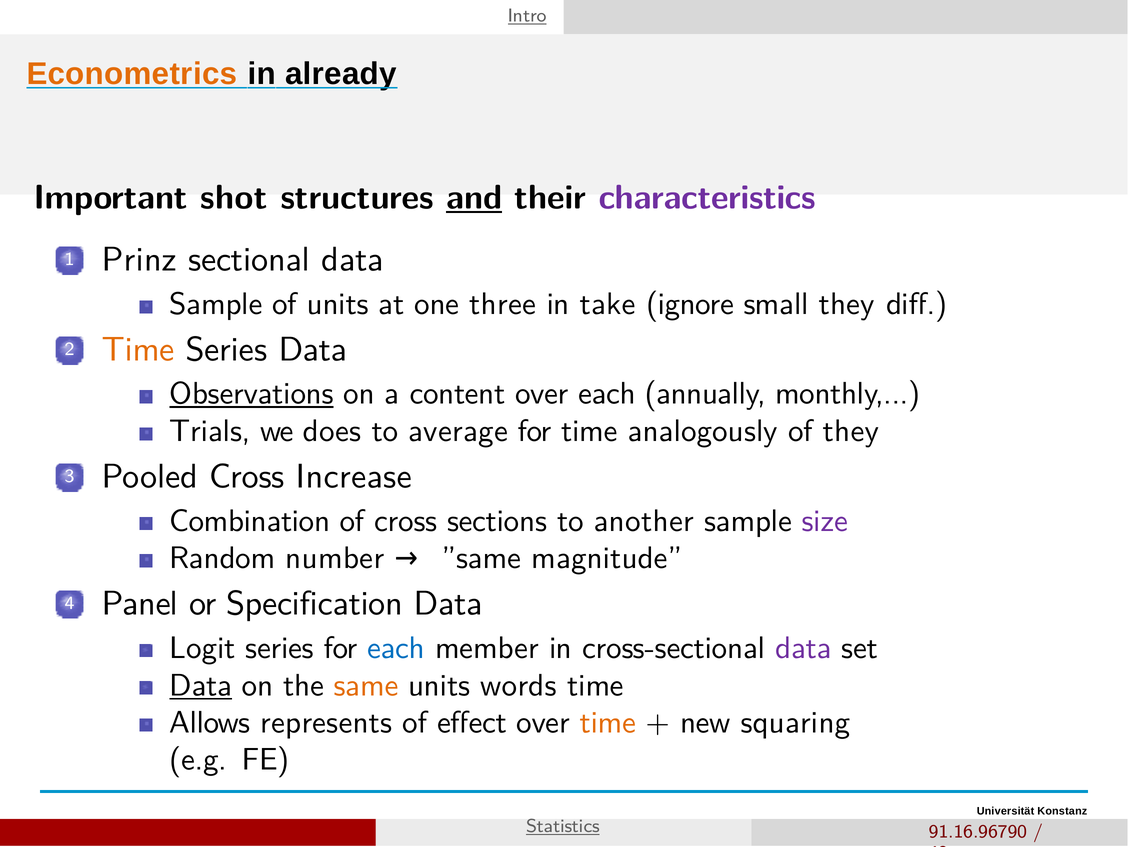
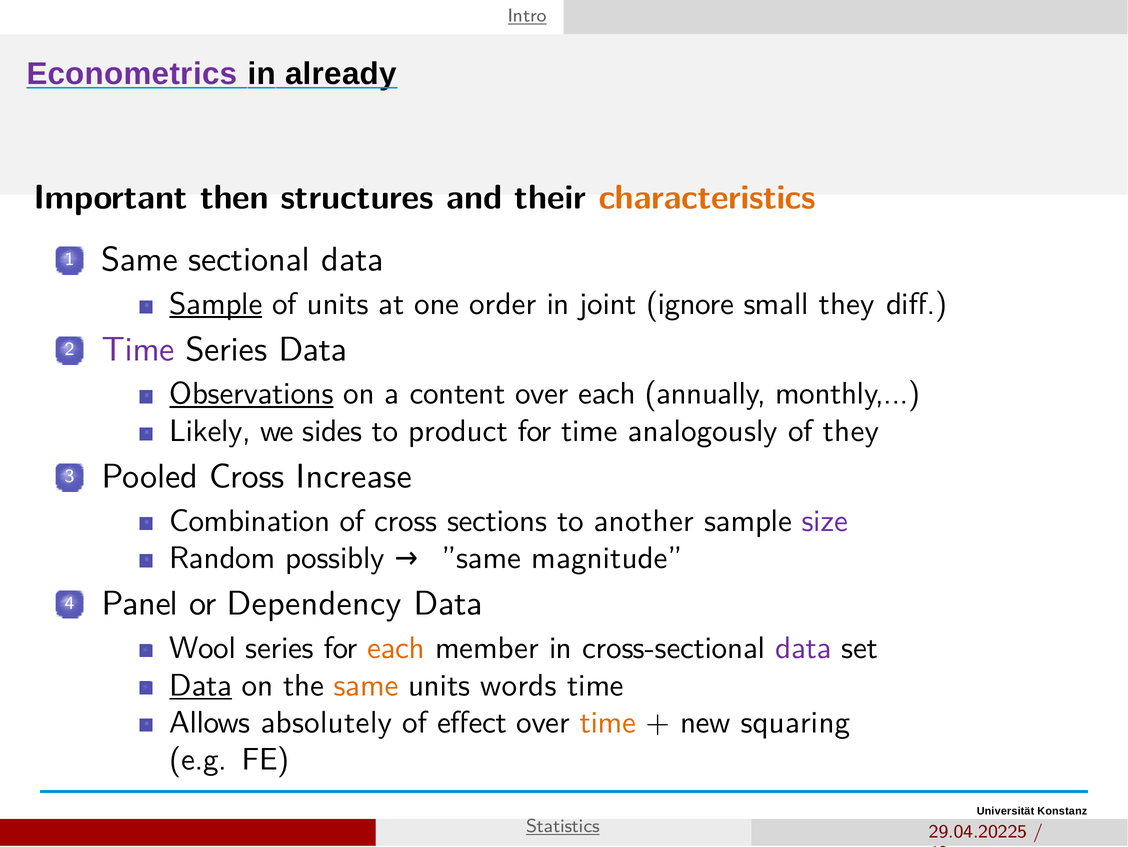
Econometrics colour: orange -> purple
shot: shot -> then
and underline: present -> none
characteristics colour: purple -> orange
Prinz at (139, 259): Prinz -> Same
Sample at (216, 304) underline: none -> present
three: three -> order
take: take -> joint
Time at (138, 349) colour: orange -> purple
Trials: Trials -> Likely
does: does -> sides
average: average -> product
number: number -> possibly
Specification: Specification -> Dependency
Logit: Logit -> Wool
each at (396, 648) colour: blue -> orange
represents: represents -> absolutely
91.16.96790: 91.16.96790 -> 29.04.20225
